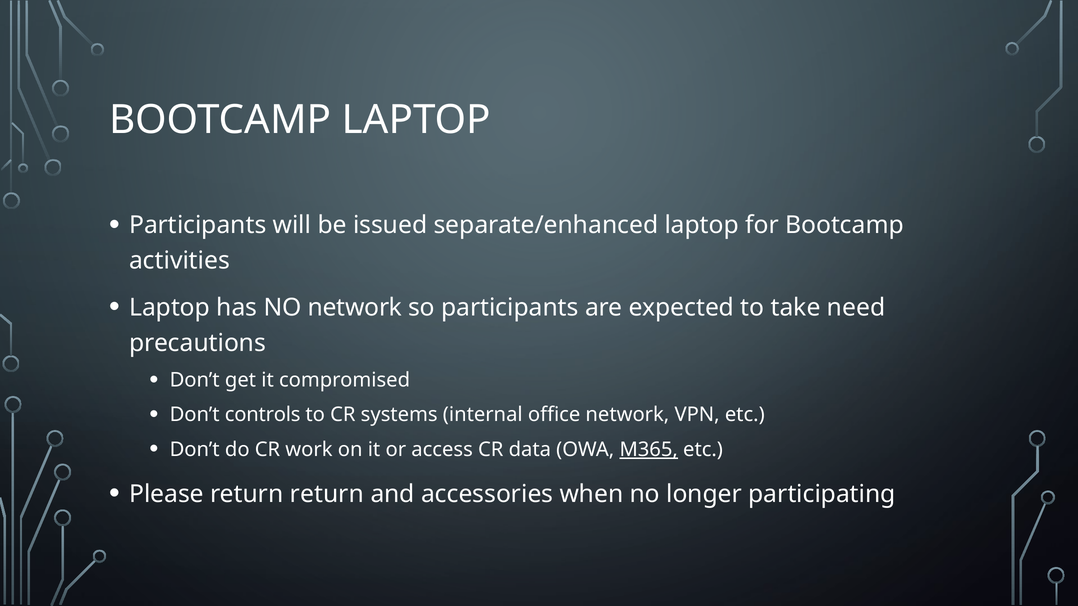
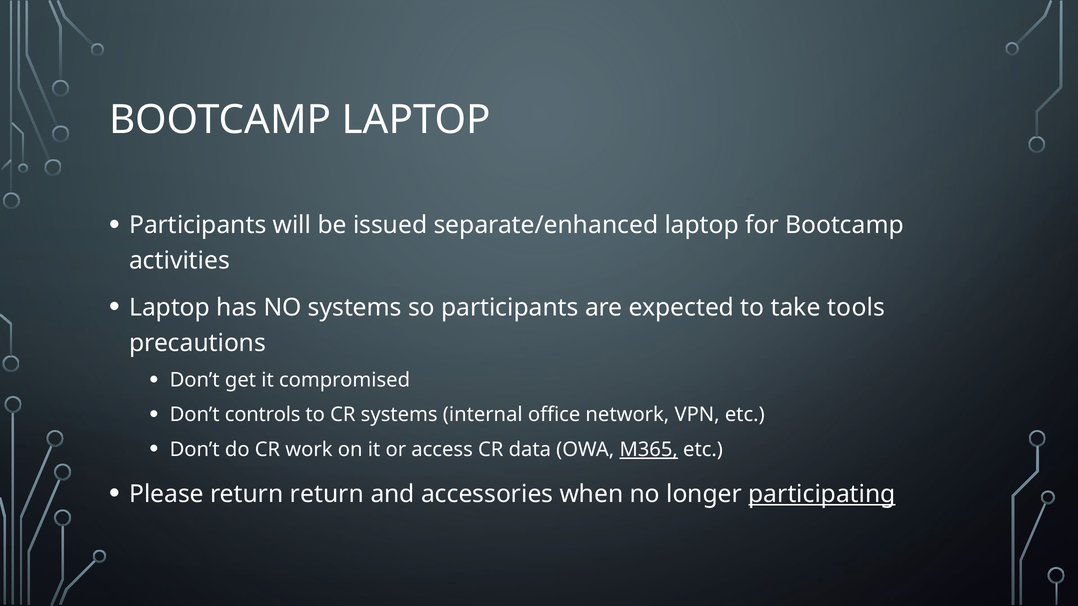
NO network: network -> systems
need: need -> tools
participating underline: none -> present
